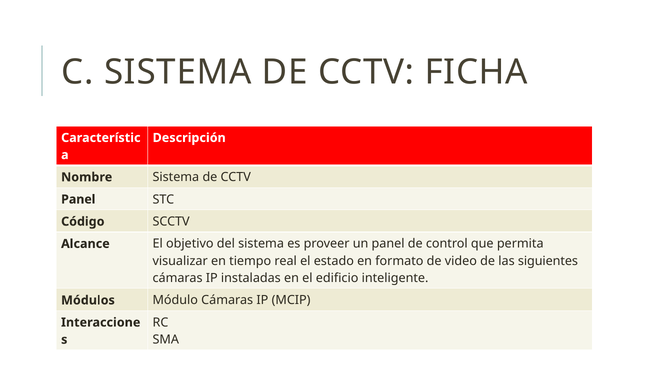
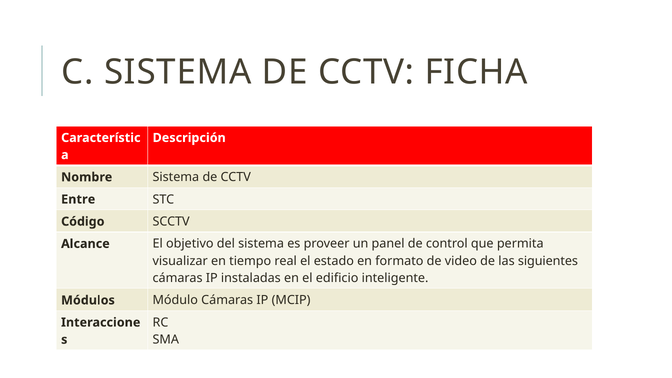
Panel at (78, 199): Panel -> Entre
